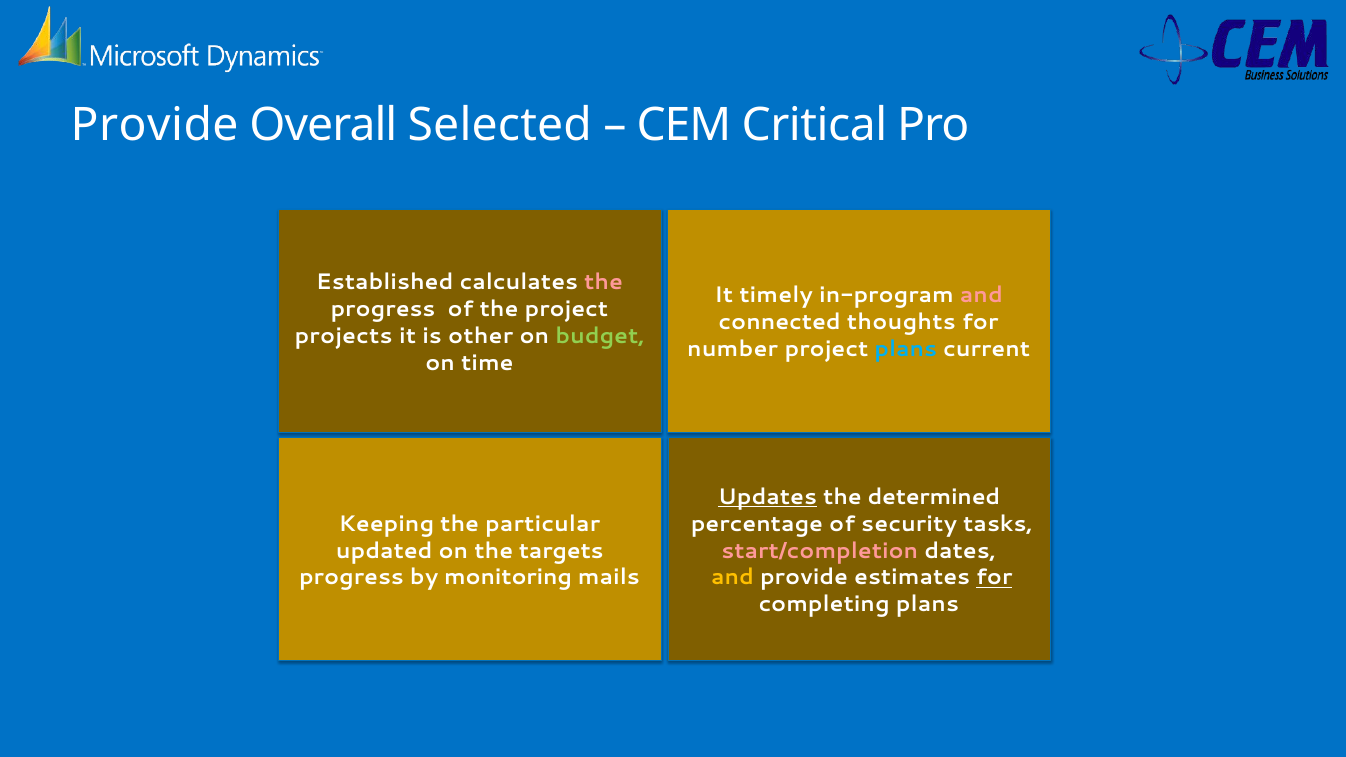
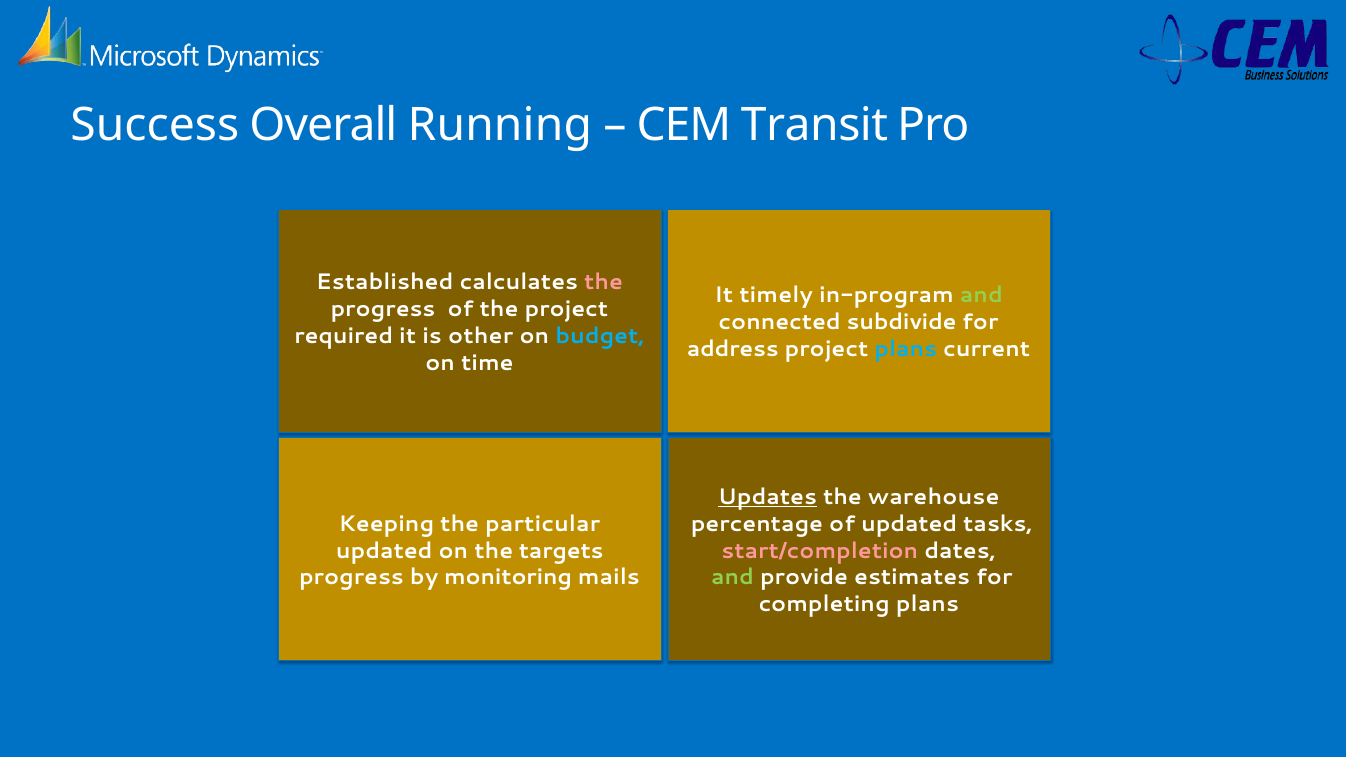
Provide at (155, 126): Provide -> Success
Selected: Selected -> Running
Critical: Critical -> Transit
and at (981, 296) colour: pink -> light green
thoughts: thoughts -> subdivide
projects: projects -> required
budget colour: light green -> light blue
number: number -> address
determined: determined -> warehouse
of security: security -> updated
and at (732, 578) colour: yellow -> light green
for at (994, 578) underline: present -> none
